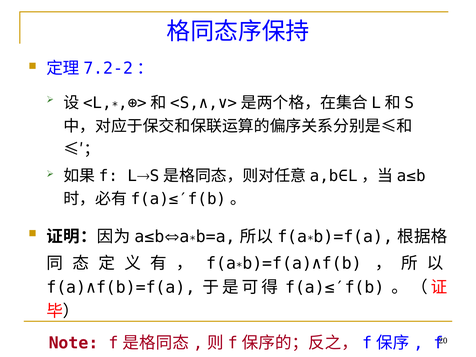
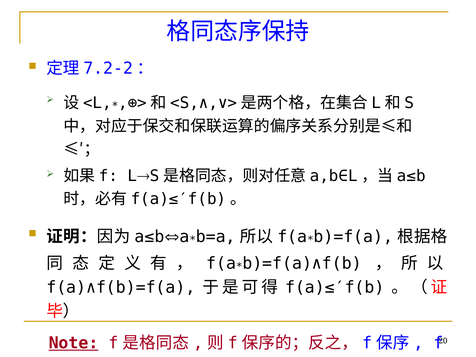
Note underline: none -> present
